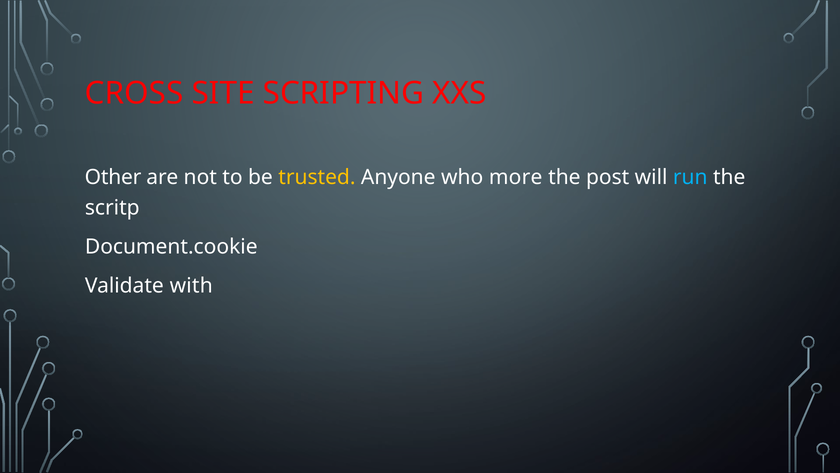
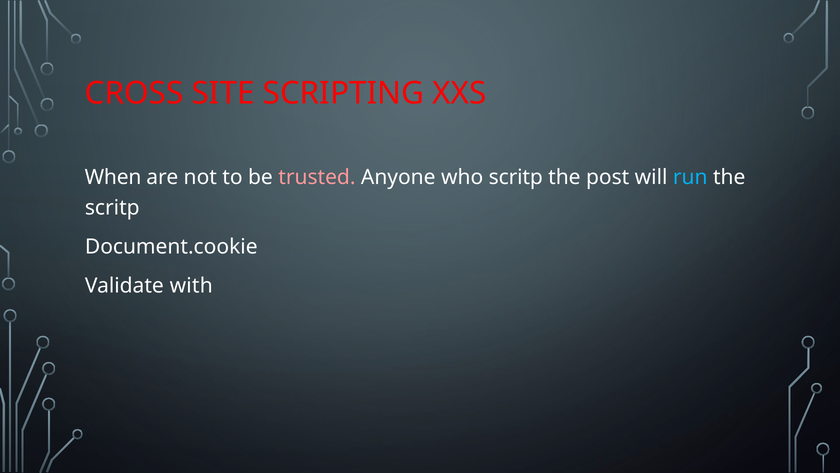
Other: Other -> When
trusted colour: yellow -> pink
who more: more -> scritp
